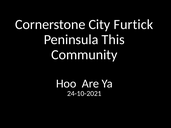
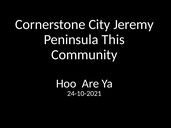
Furtick: Furtick -> Jeremy
